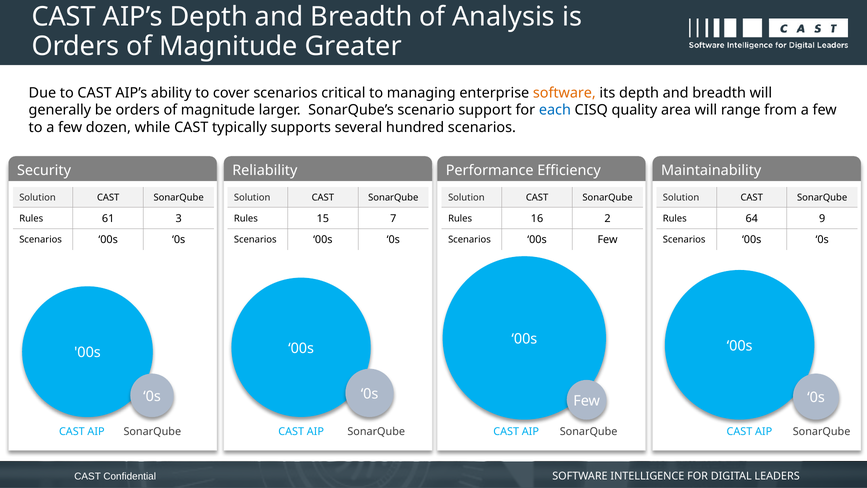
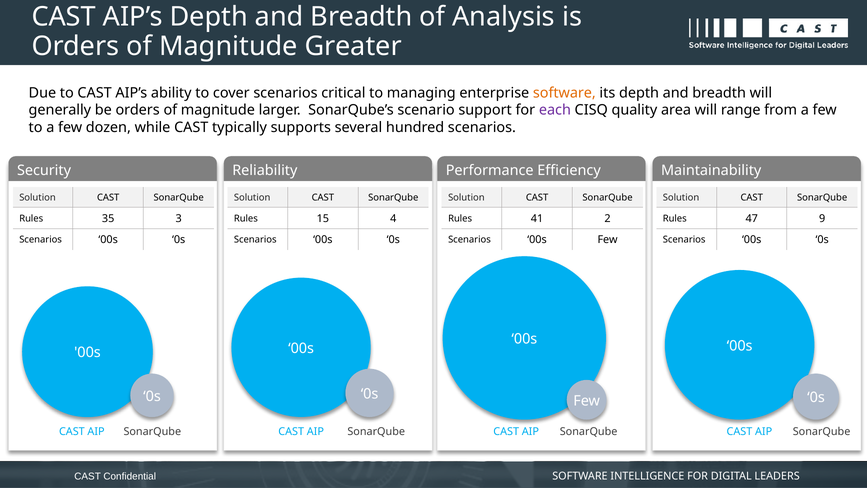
each colour: blue -> purple
61: 61 -> 35
7: 7 -> 4
16: 16 -> 41
64: 64 -> 47
